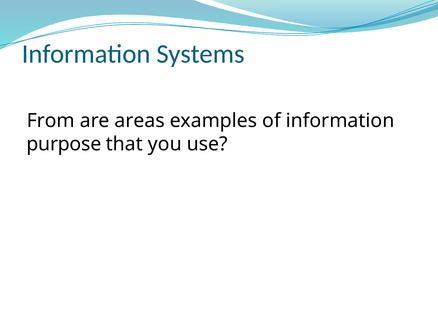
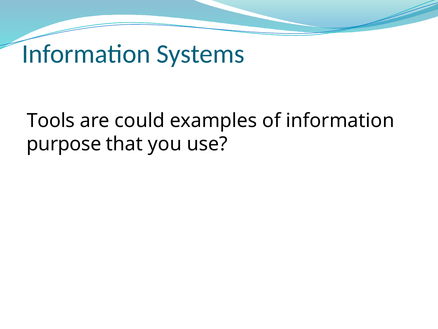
From: From -> Tools
areas: areas -> could
